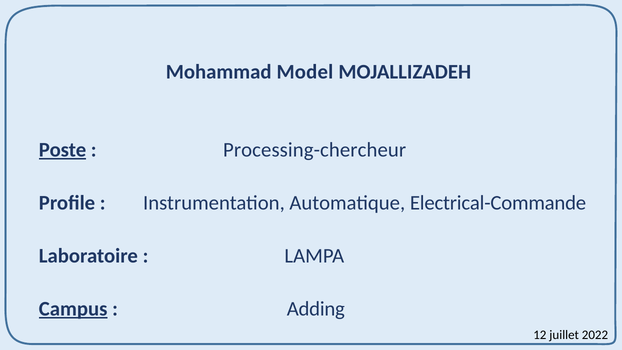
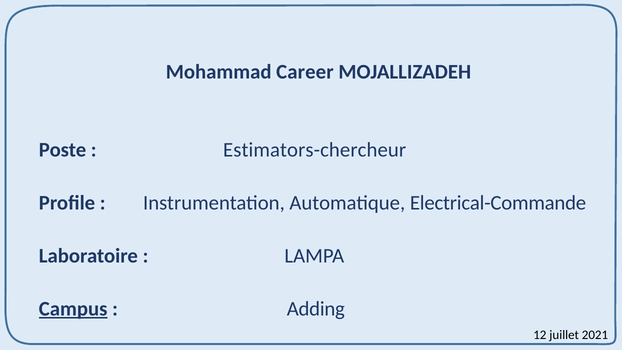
Model: Model -> Career
Poste underline: present -> none
Processing-chercheur: Processing-chercheur -> Estimators-chercheur
2022: 2022 -> 2021
